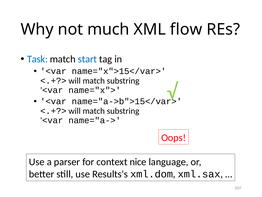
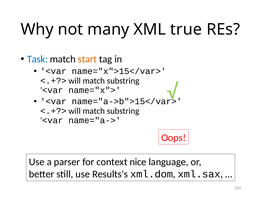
much: much -> many
flow: flow -> true
start colour: blue -> orange
